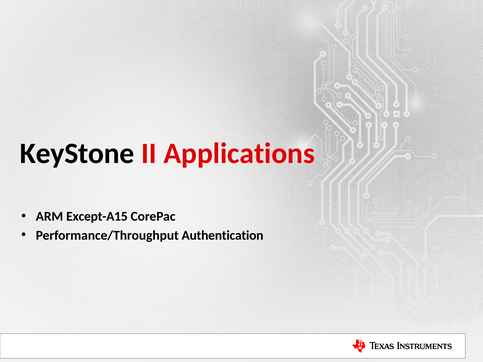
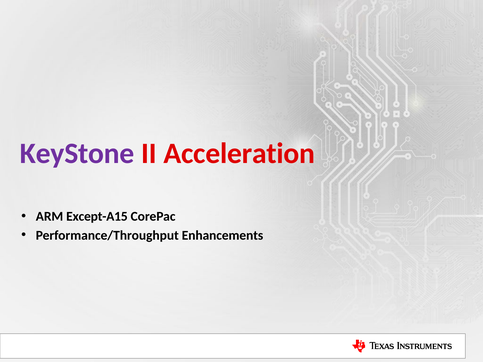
KeyStone colour: black -> purple
Applications: Applications -> Acceleration
Authentication: Authentication -> Enhancements
